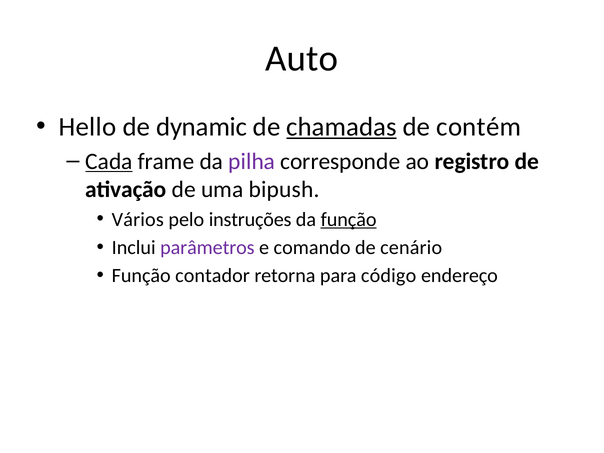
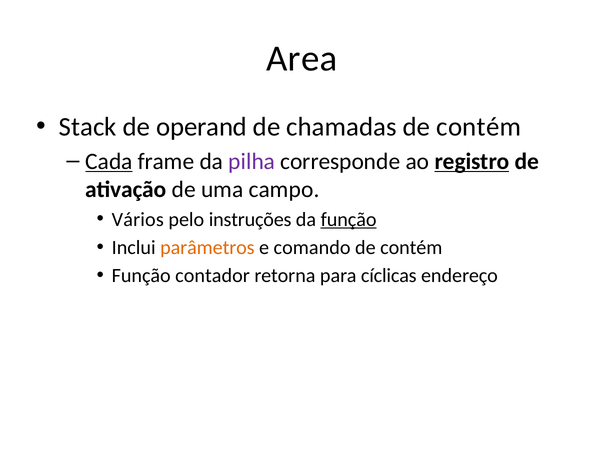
Auto: Auto -> Area
Hello: Hello -> Stack
dynamic: dynamic -> operand
chamadas underline: present -> none
registro underline: none -> present
bipush: bipush -> campo
parâmetros colour: purple -> orange
cenário at (411, 248): cenário -> contém
código: código -> cíclicas
